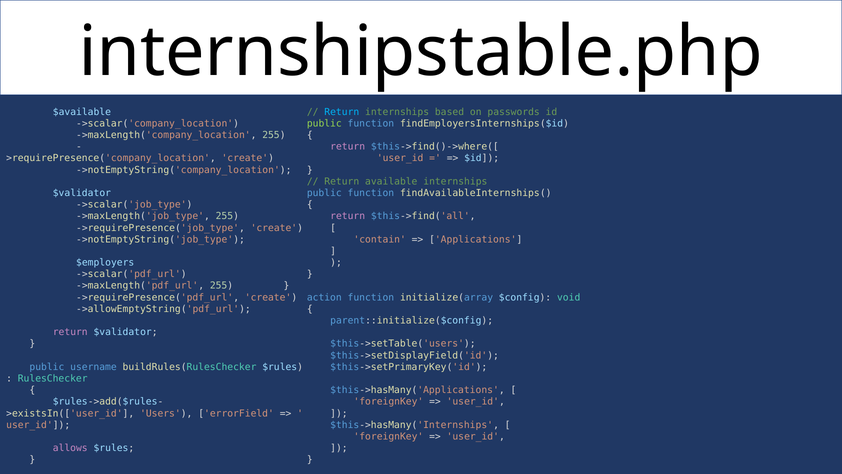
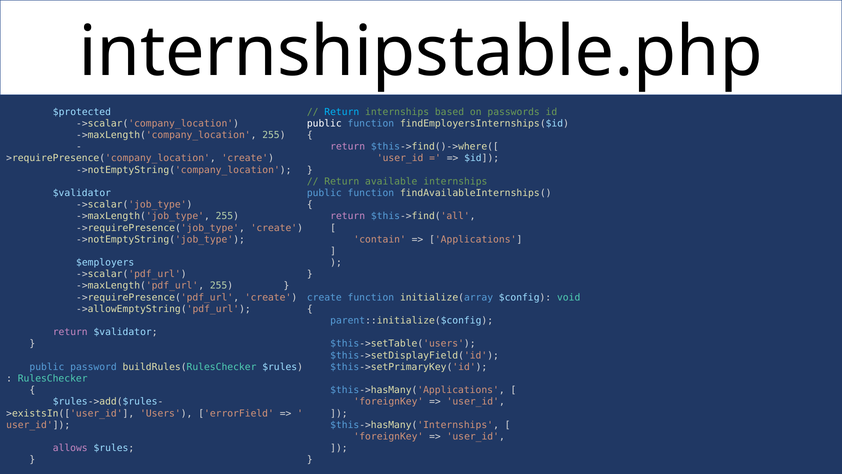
$available: $available -> $protected
public at (324, 123) colour: light green -> white
action at (324, 297): action -> create
username: username -> password
